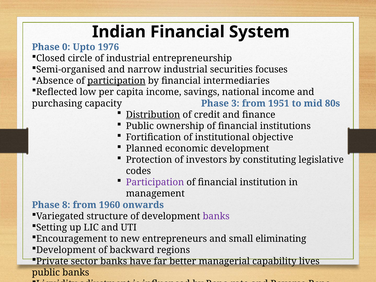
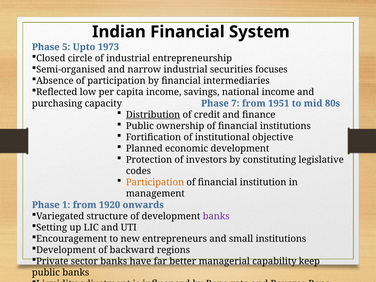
0: 0 -> 5
1976: 1976 -> 1973
participation at (116, 81) underline: present -> none
3: 3 -> 7
Participation at (155, 182) colour: purple -> orange
8: 8 -> 1
1960: 1960 -> 1920
small eliminating: eliminating -> institutions
lives: lives -> keep
